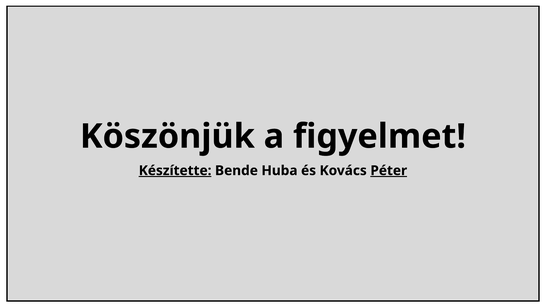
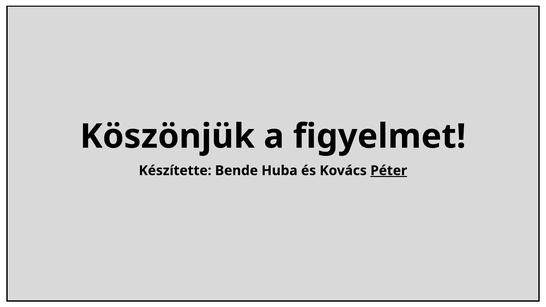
Készítette underline: present -> none
